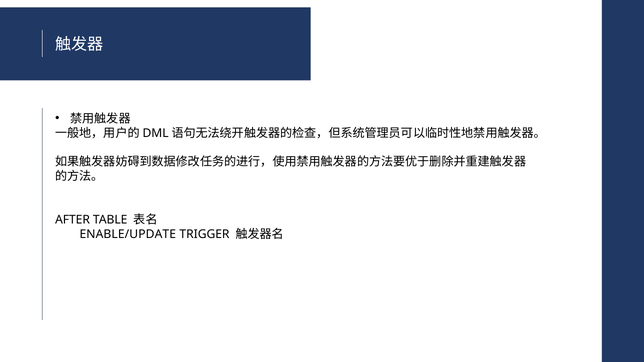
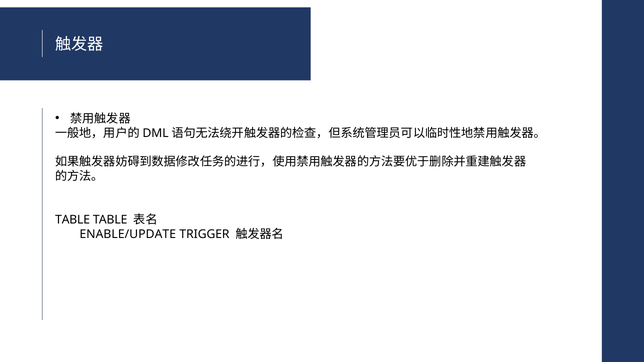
AFTER at (73, 220): AFTER -> TABLE
